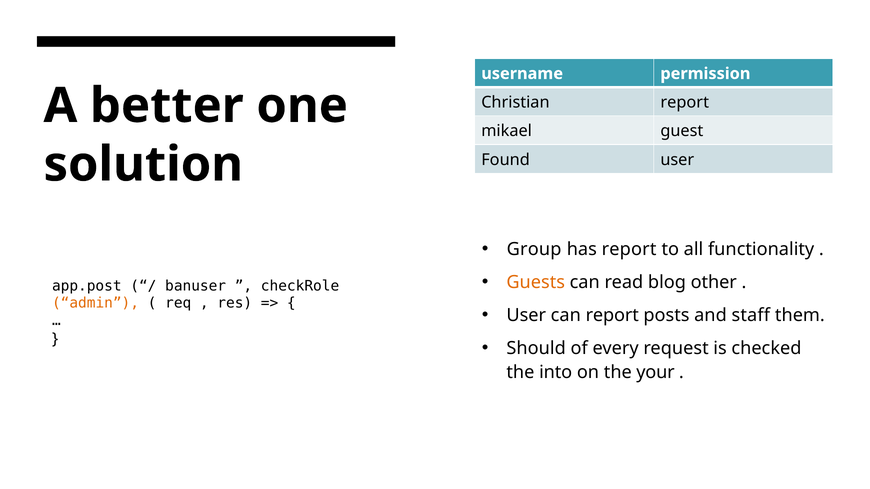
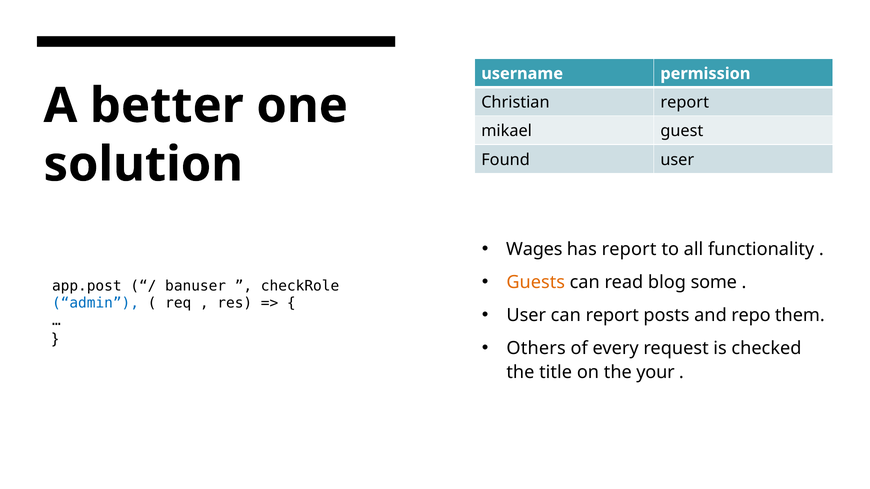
Group: Group -> Wages
other: other -> some
admin colour: orange -> blue
staff: staff -> repo
Should: Should -> Others
into: into -> title
